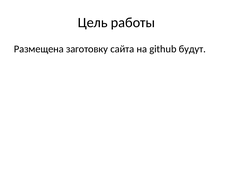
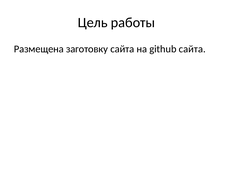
github будут: будут -> сайта
